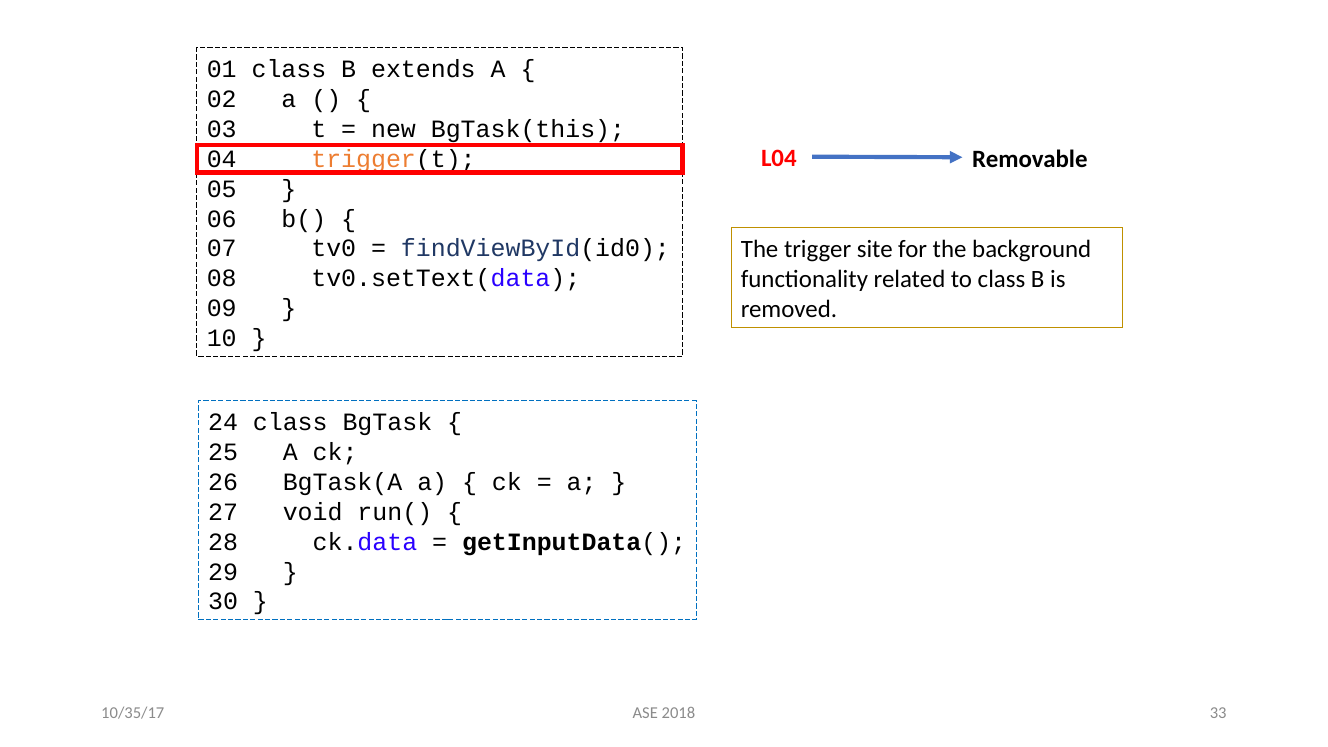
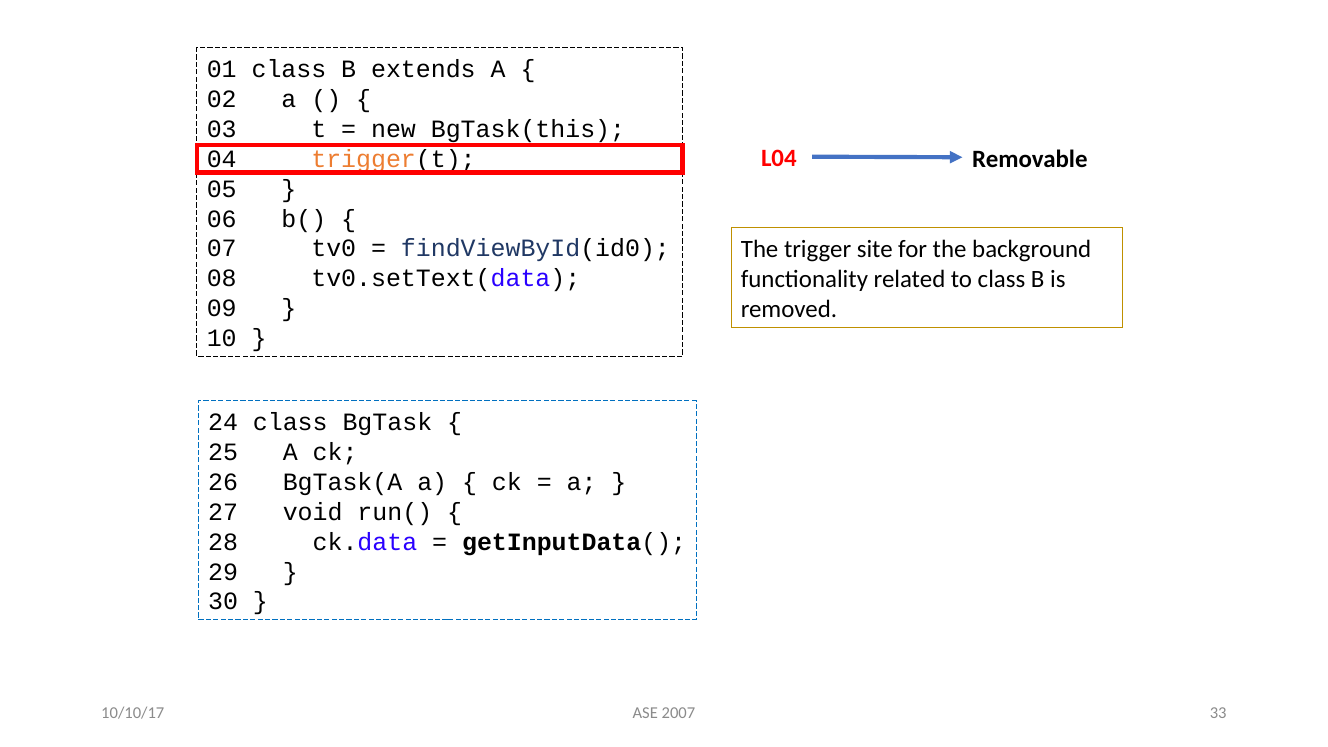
2018: 2018 -> 2007
10/35/17: 10/35/17 -> 10/10/17
